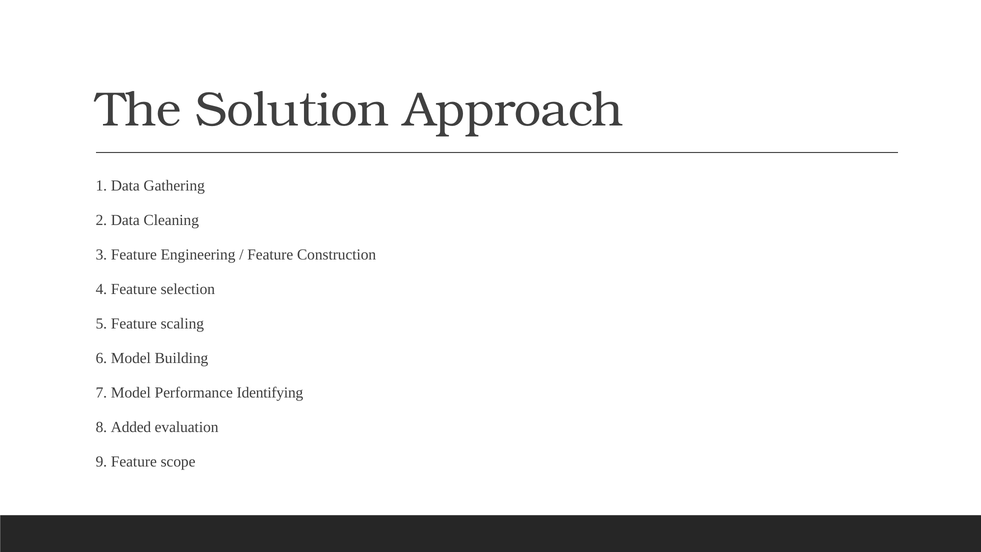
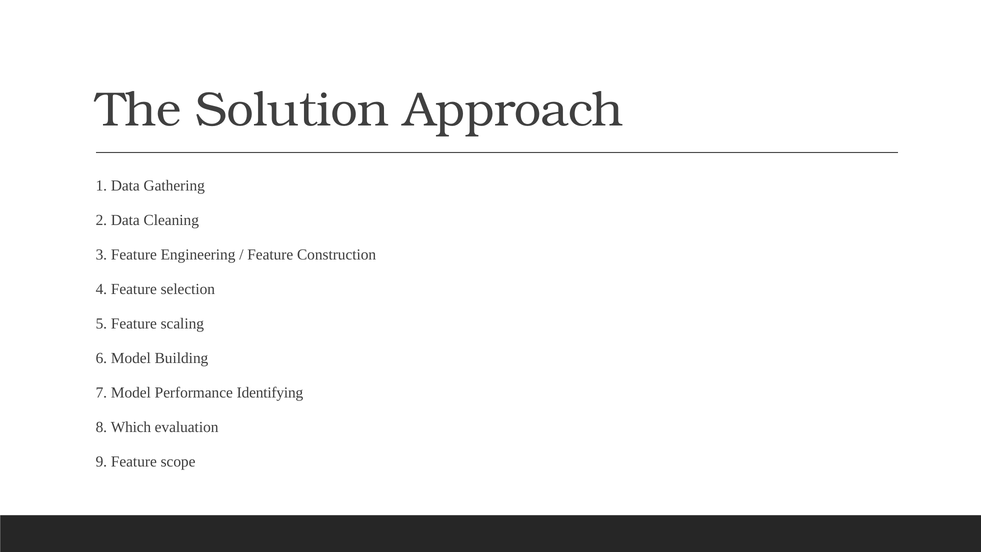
Added: Added -> Which
